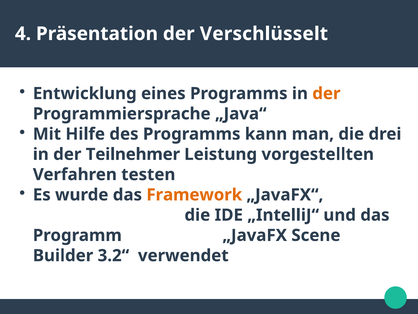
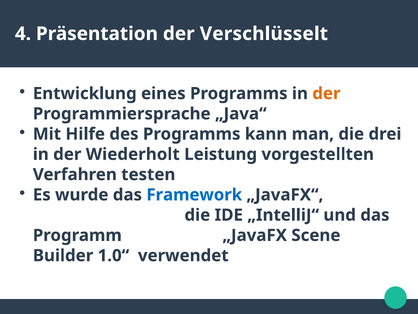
Teilnehmer: Teilnehmer -> Wiederholt
Framework colour: orange -> blue
3.2“: 3.2“ -> 1.0“
